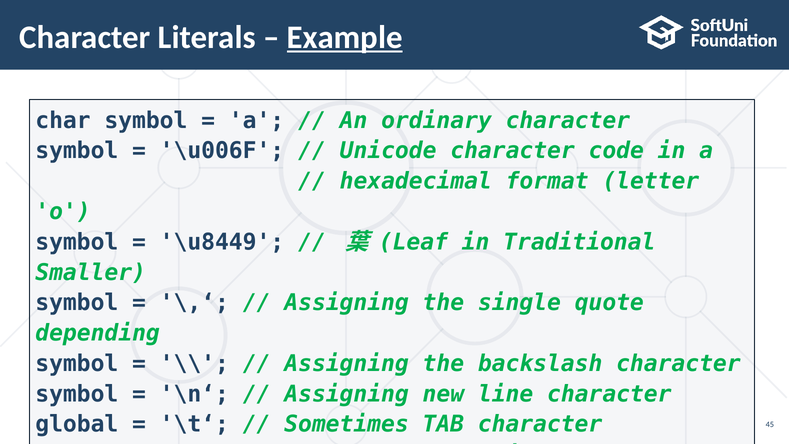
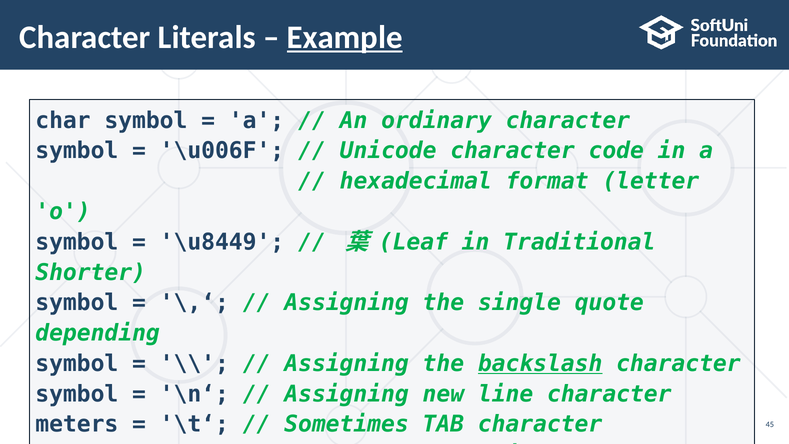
Smaller: Smaller -> Shorter
backslash underline: none -> present
global: global -> meters
